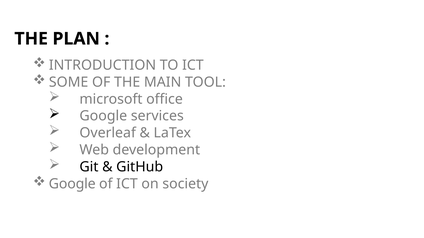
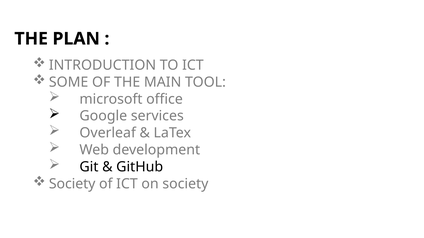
Google at (72, 184): Google -> Society
